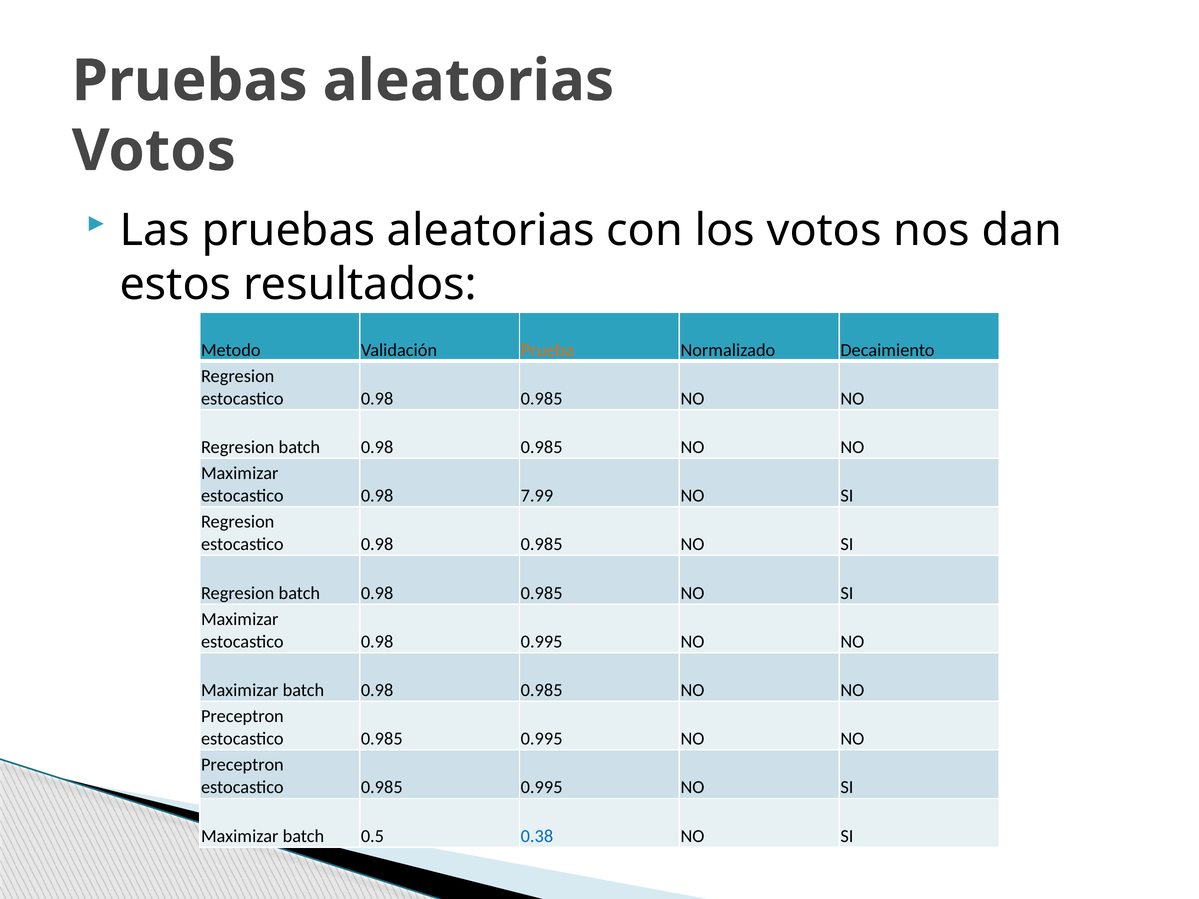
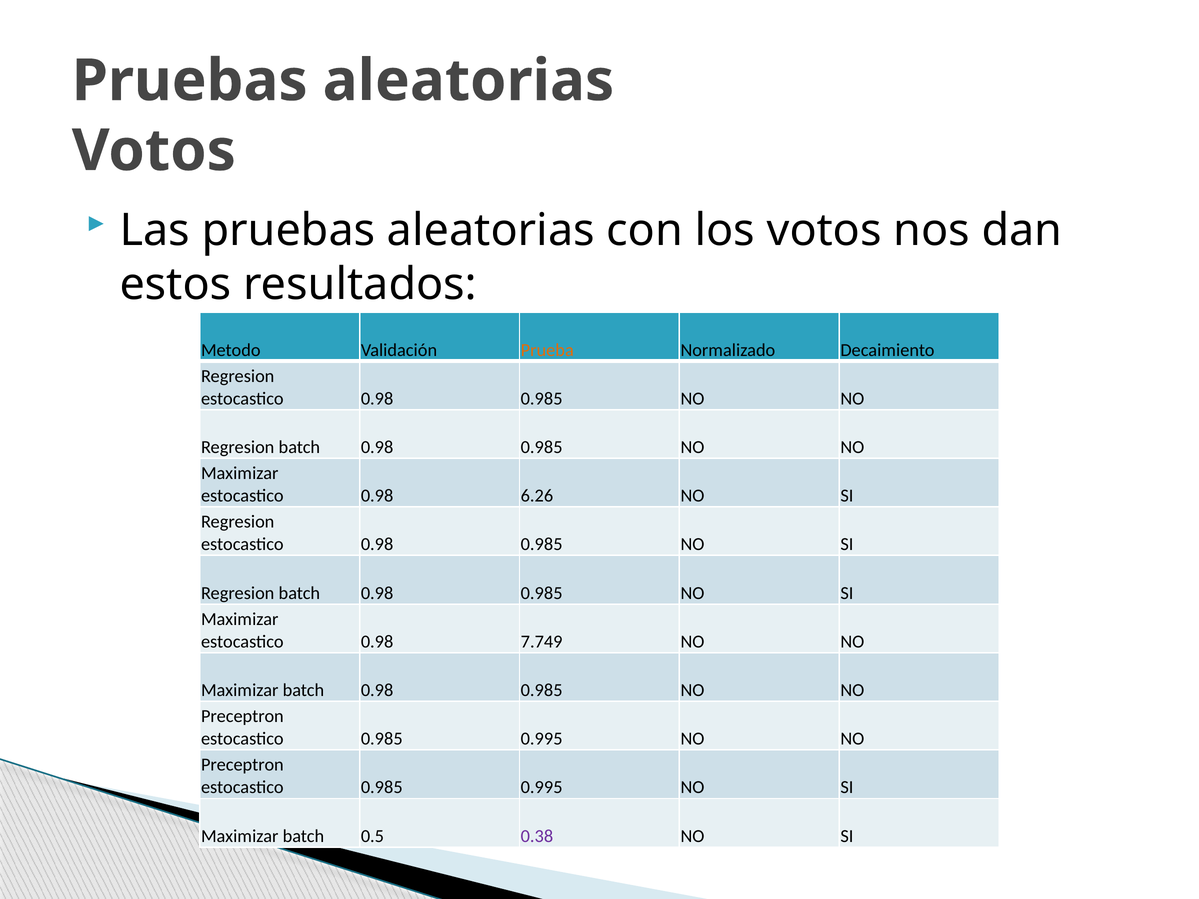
7.99: 7.99 -> 6.26
0.98 0.995: 0.995 -> 7.749
0.38 colour: blue -> purple
